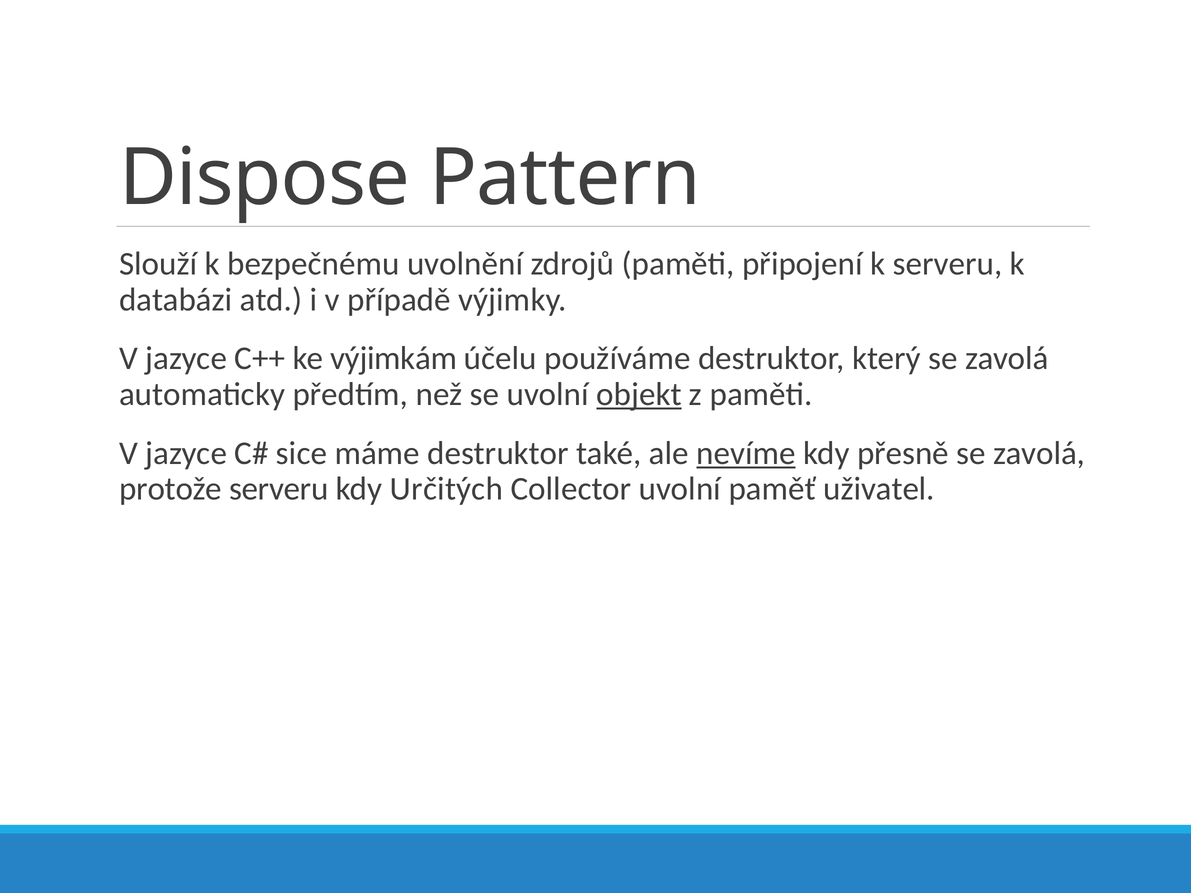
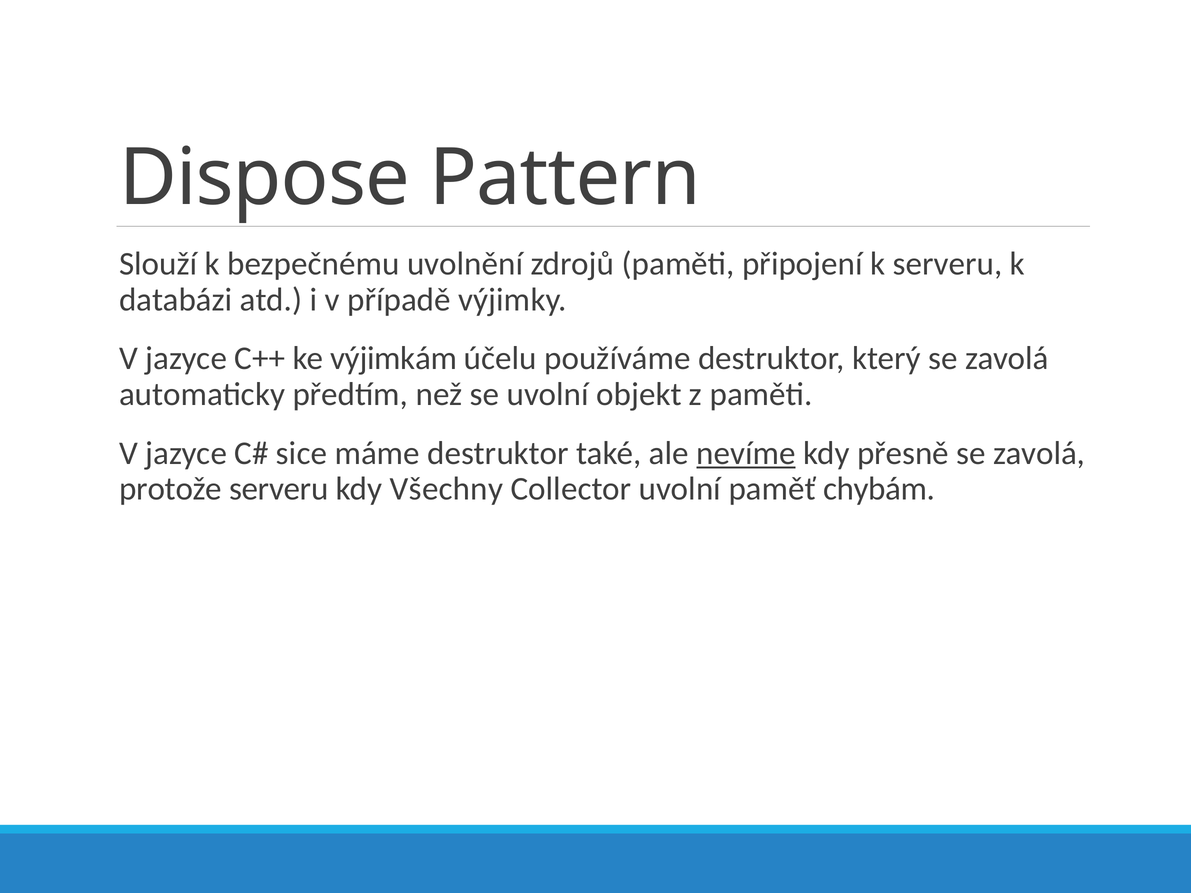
objekt underline: present -> none
Určitých: Určitých -> Všechny
uživatel: uživatel -> chybám
